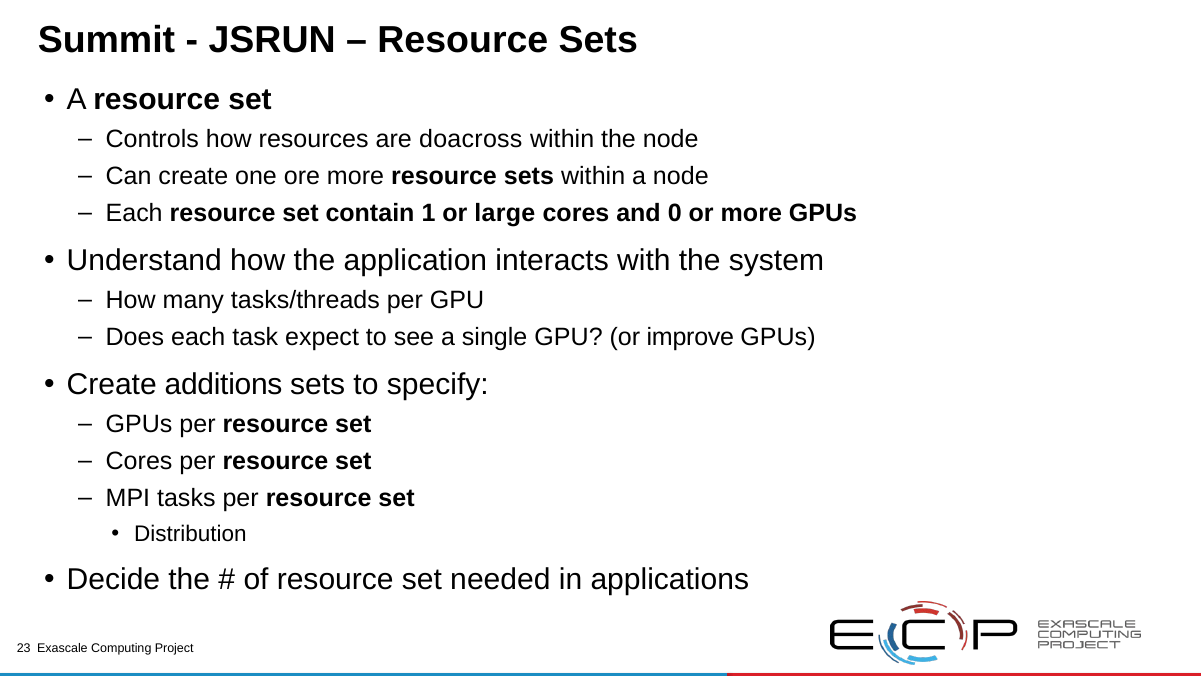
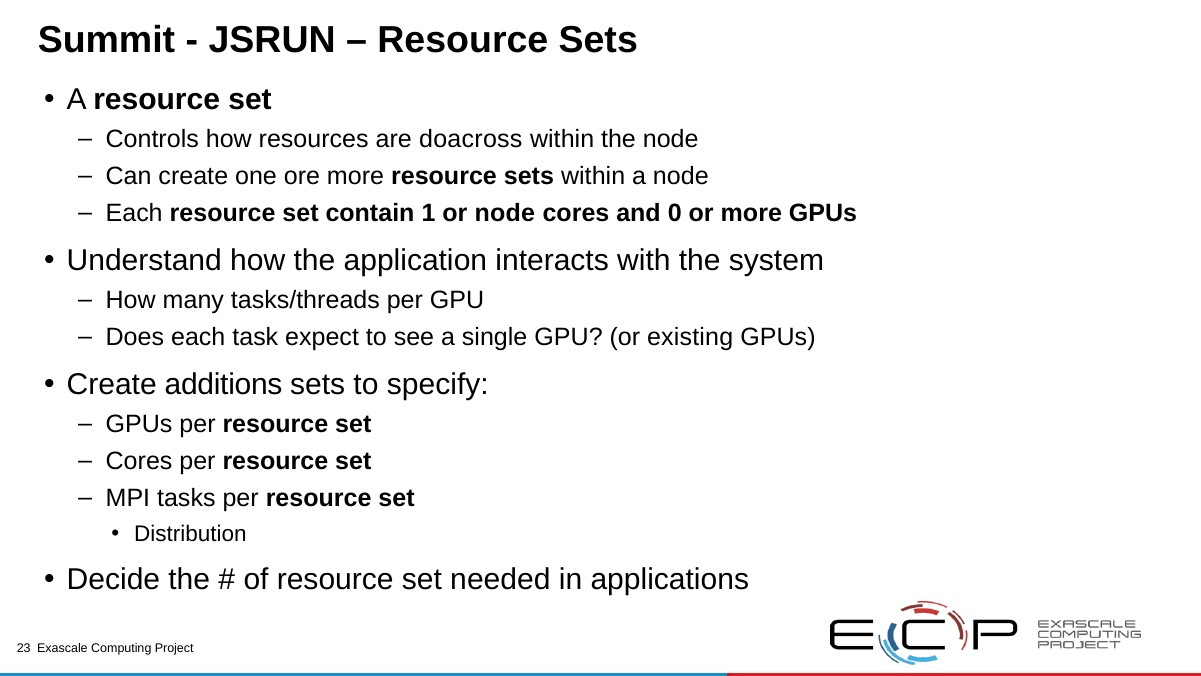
or large: large -> node
improve: improve -> existing
